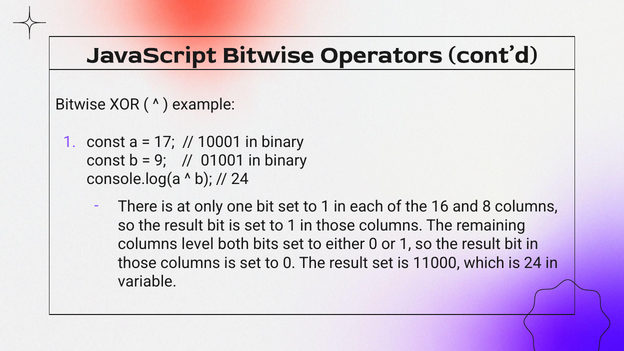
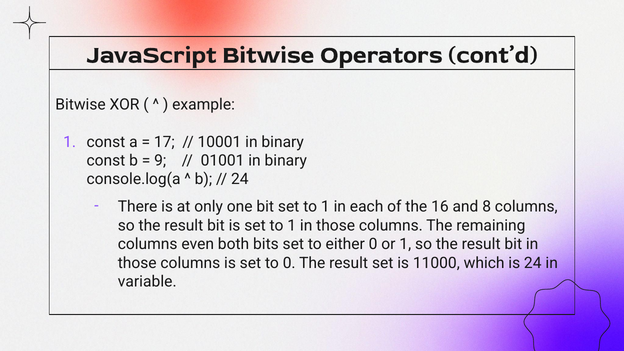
level: level -> even
